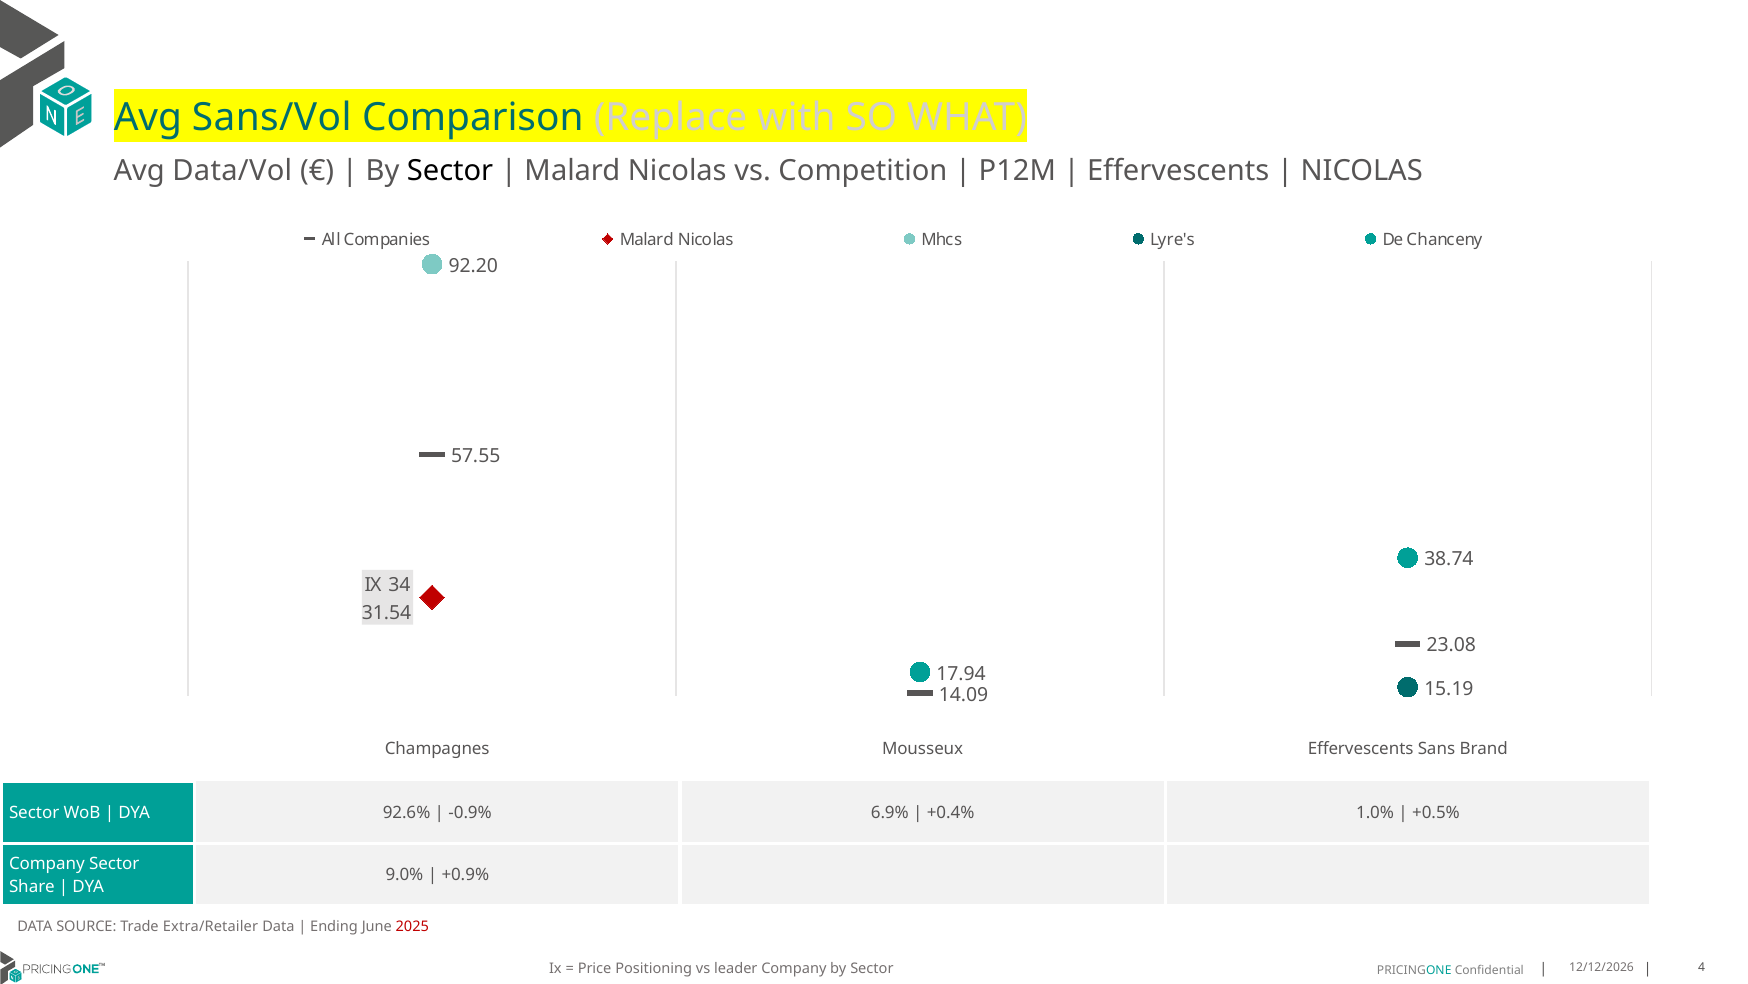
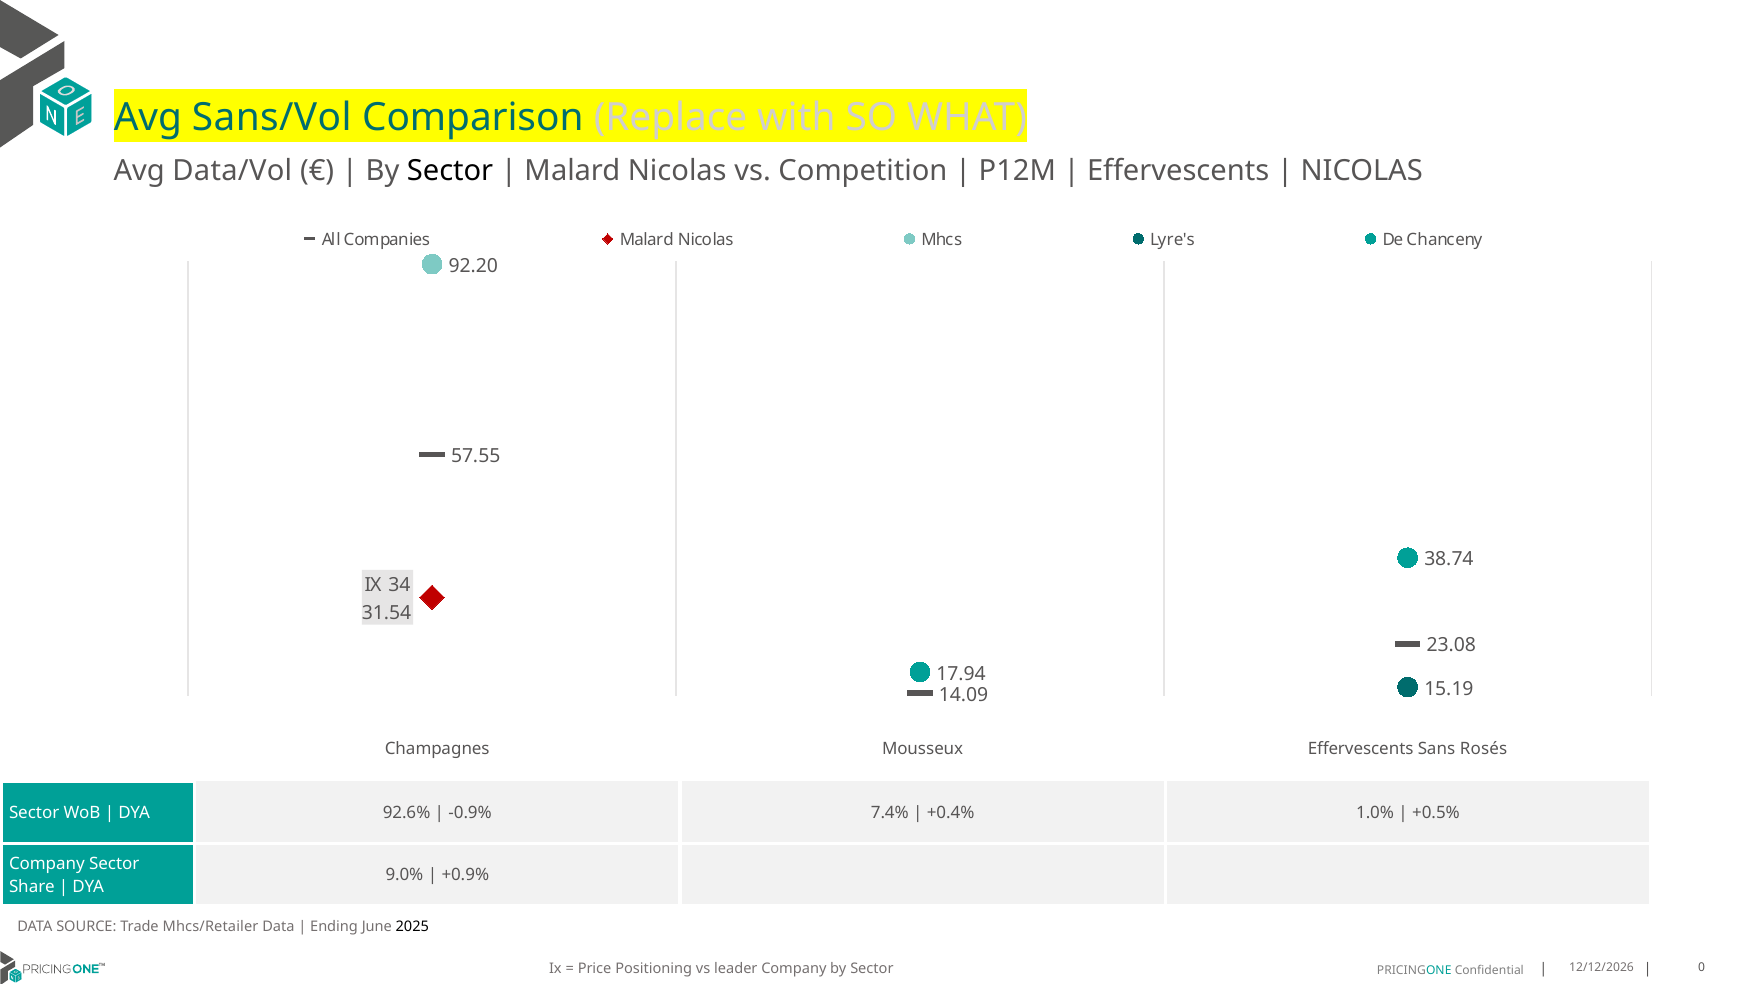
Brand: Brand -> Rosés
6.9%: 6.9% -> 7.4%
Extra/Retailer: Extra/Retailer -> Mhcs/Retailer
2025 colour: red -> black
4: 4 -> 0
